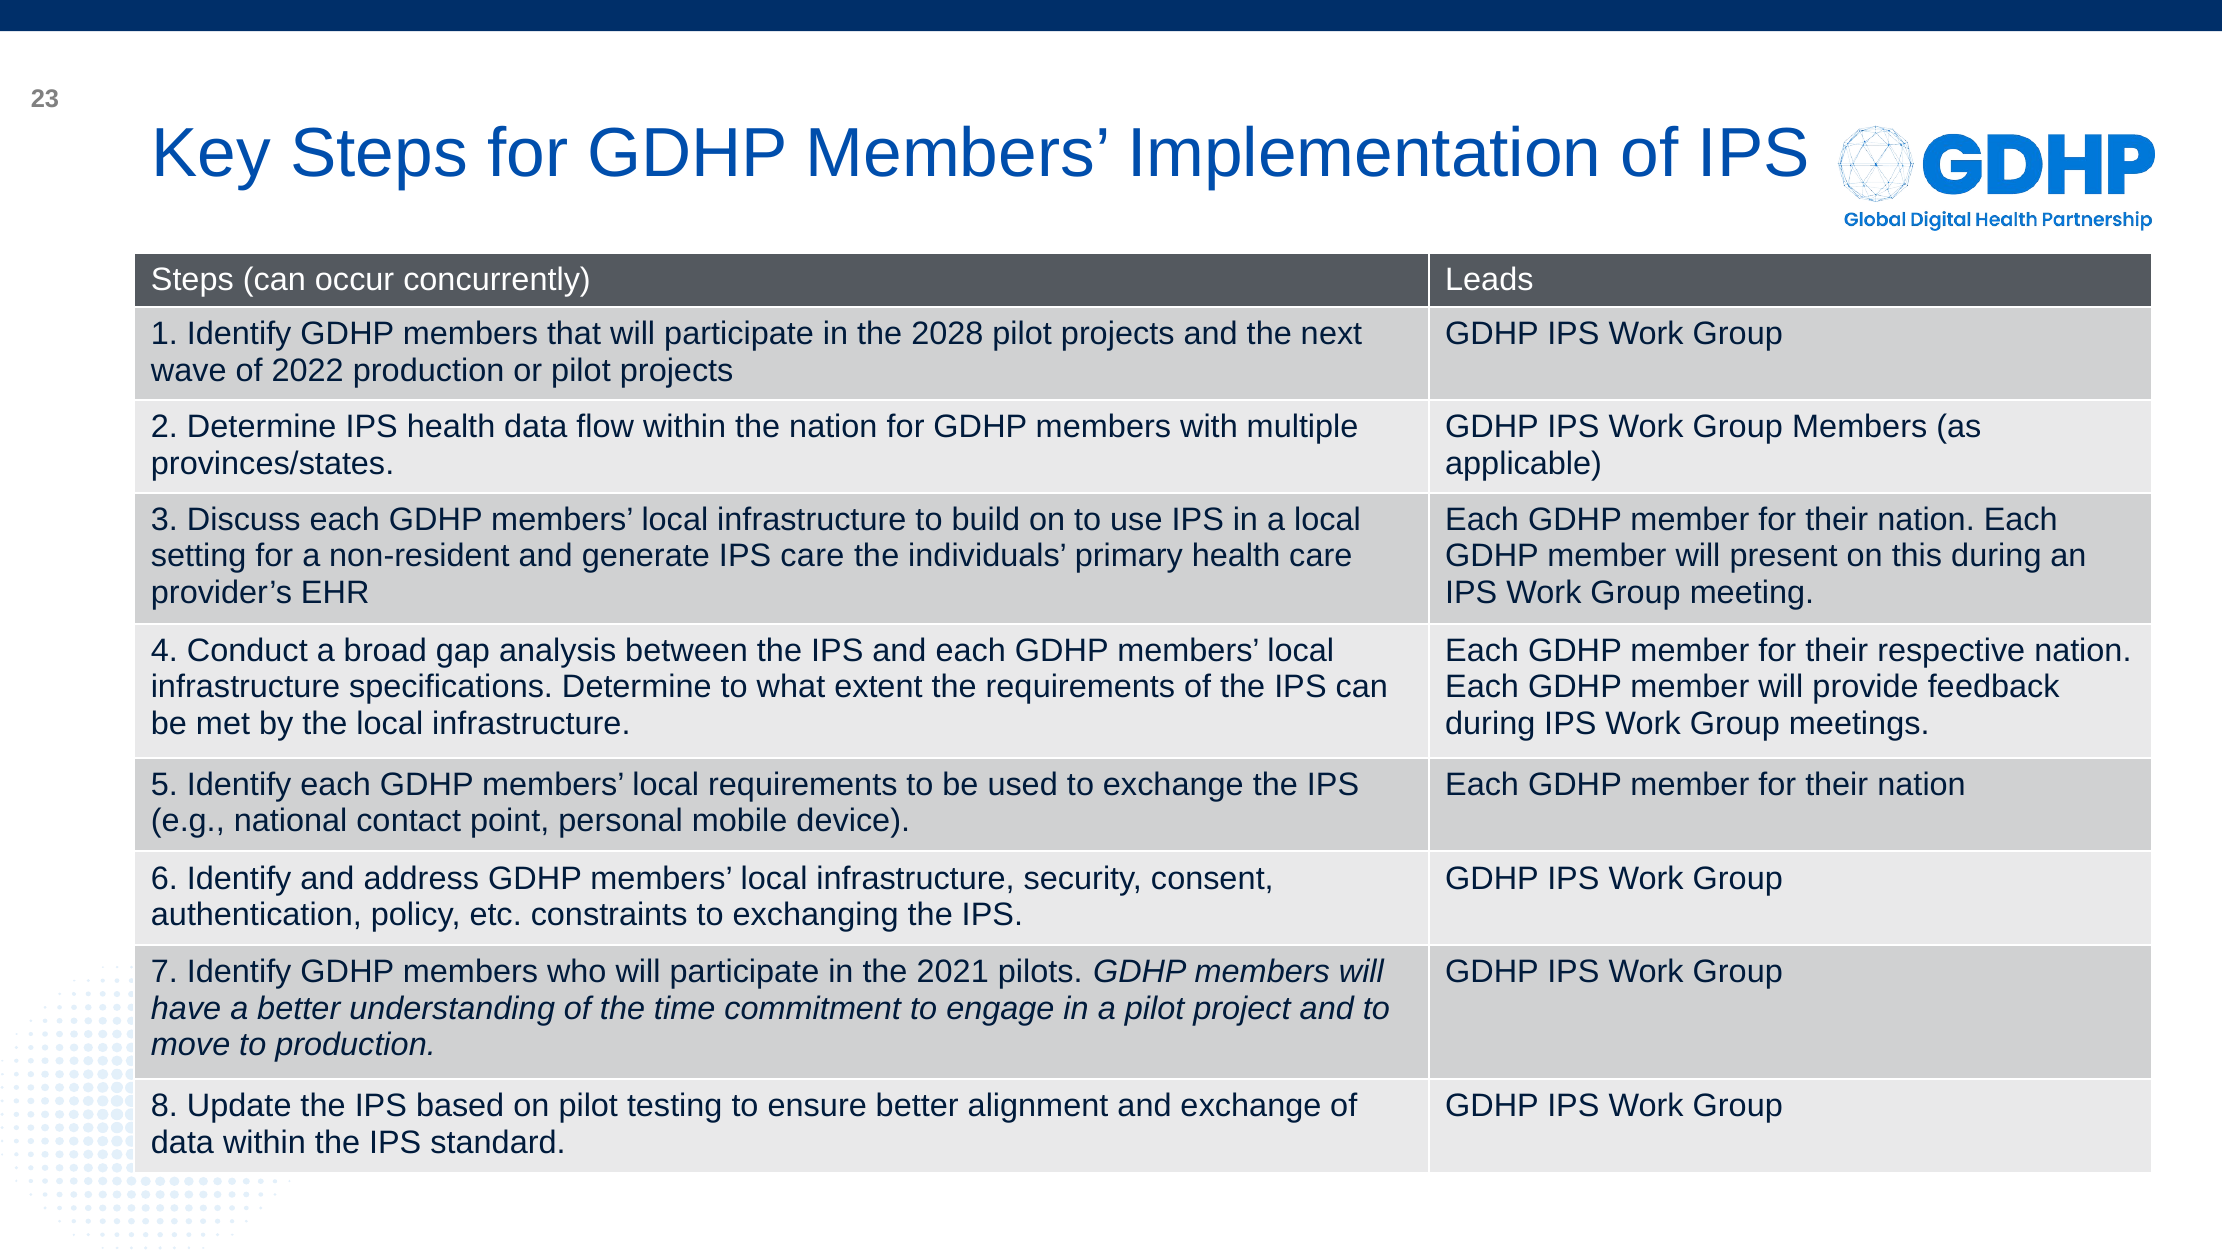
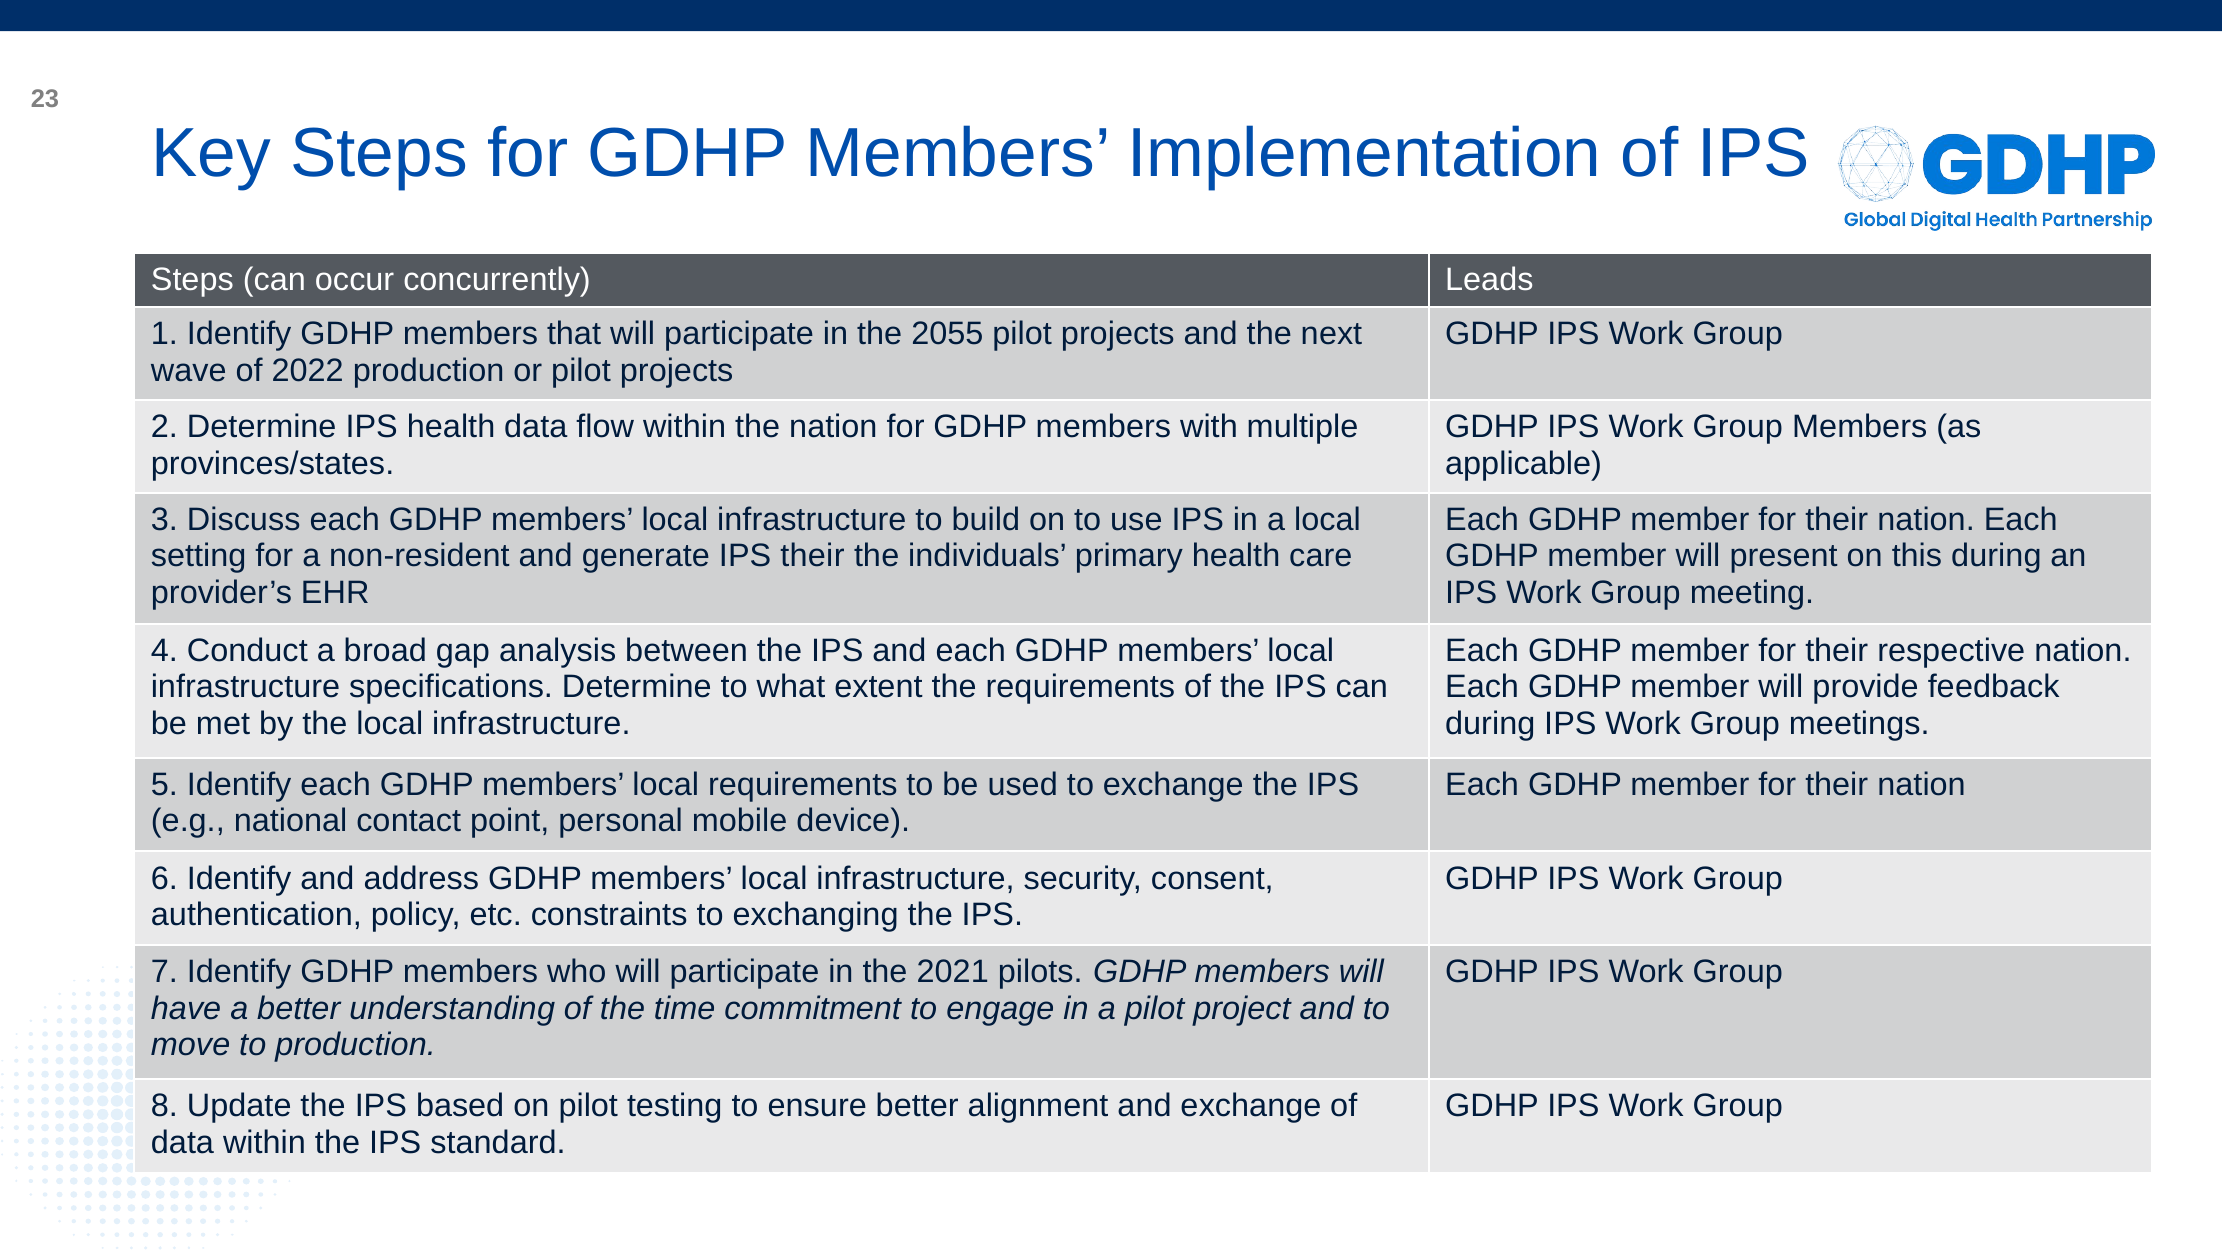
2028: 2028 -> 2055
IPS care: care -> their
